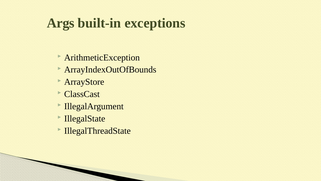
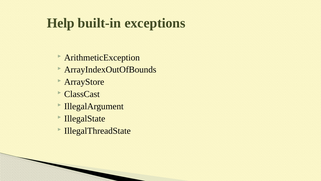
Args: Args -> Help
